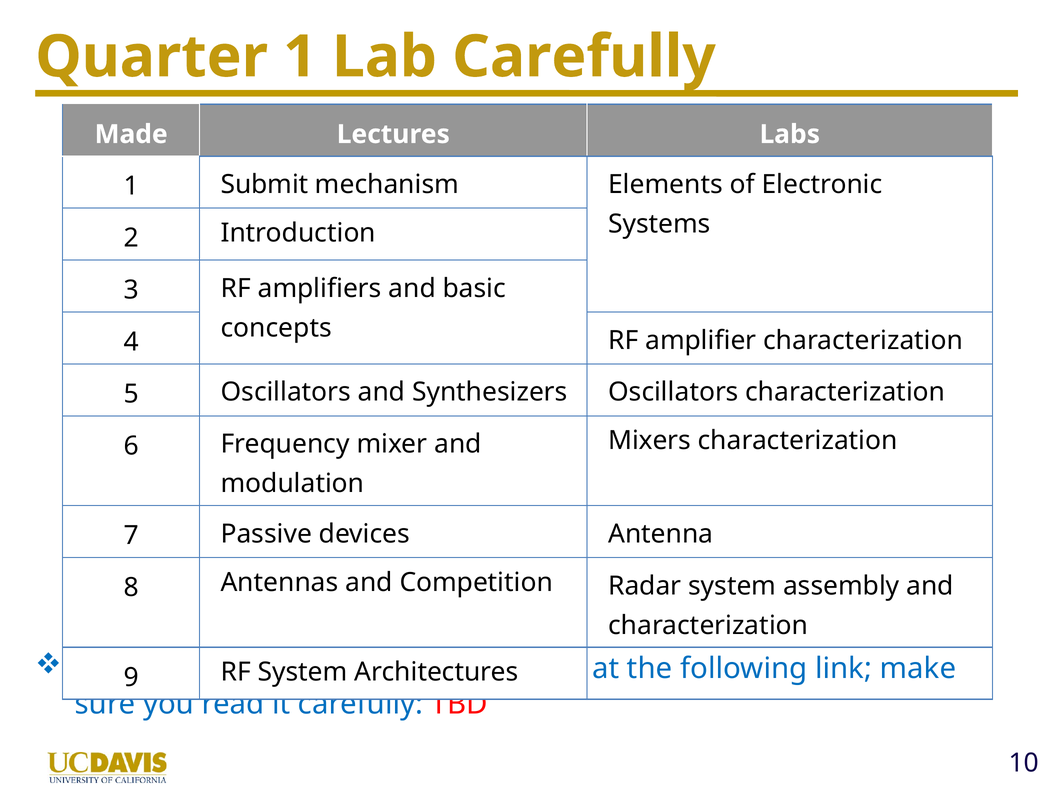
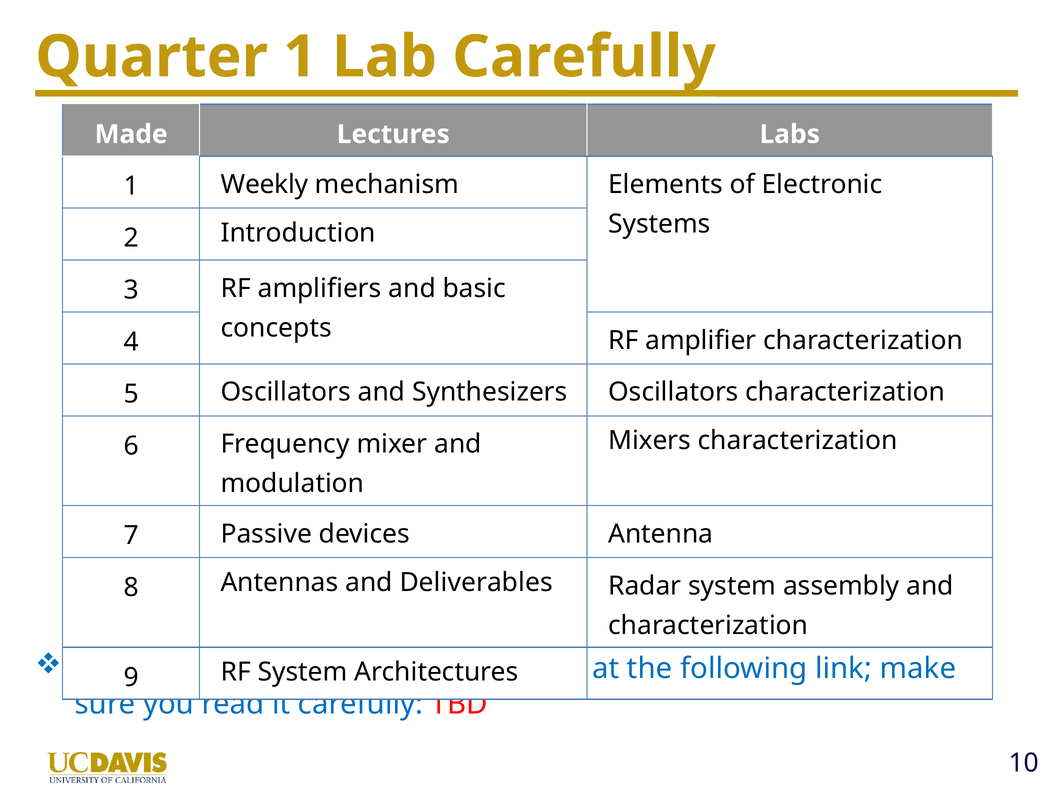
Submit: Submit -> Weekly
Competition: Competition -> Deliverables
